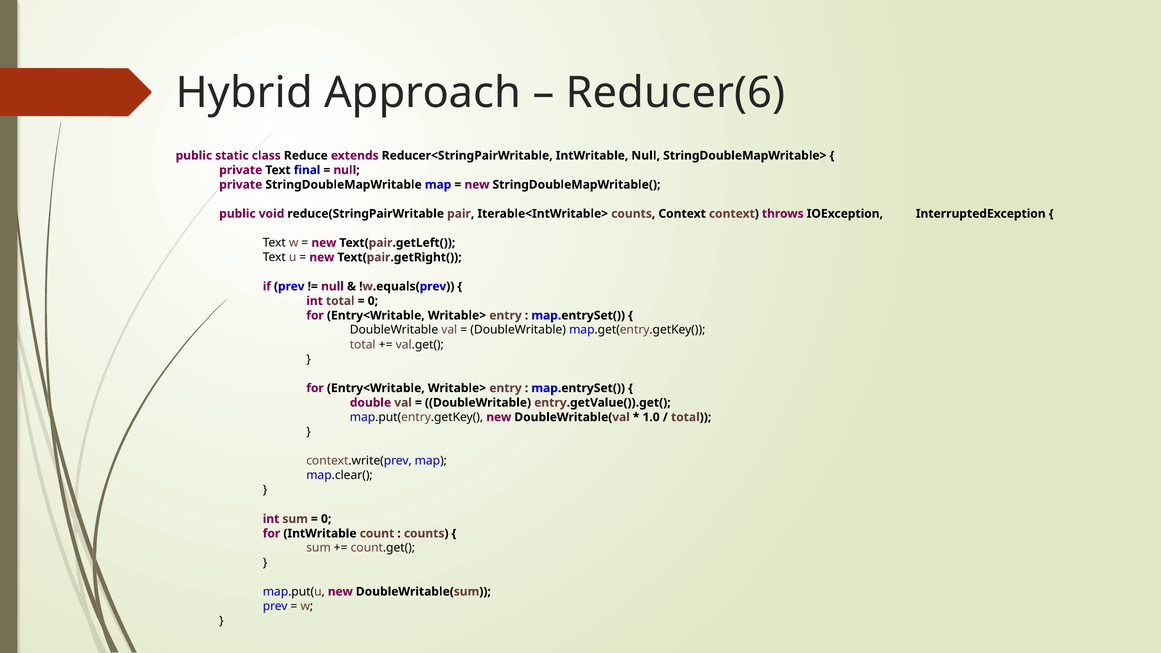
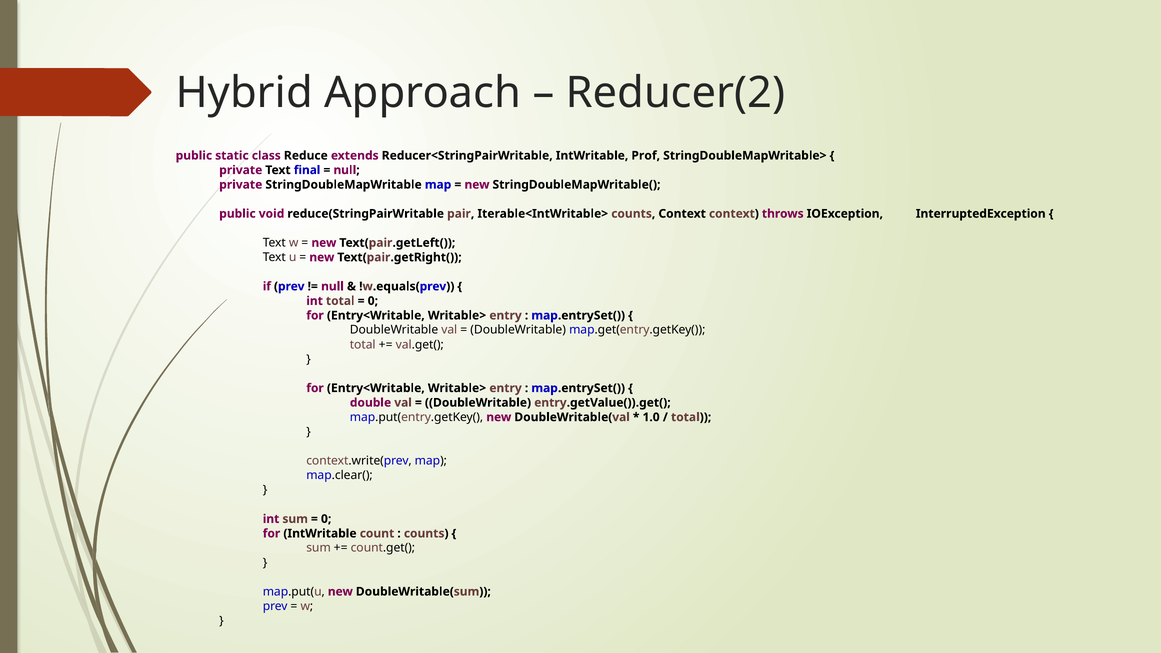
Reducer(6: Reducer(6 -> Reducer(2
IntWritable Null: Null -> Prof
